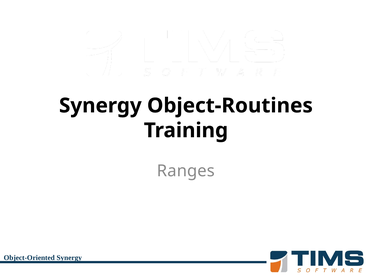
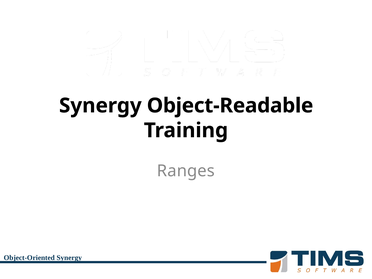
Object-Routines: Object-Routines -> Object-Readable
